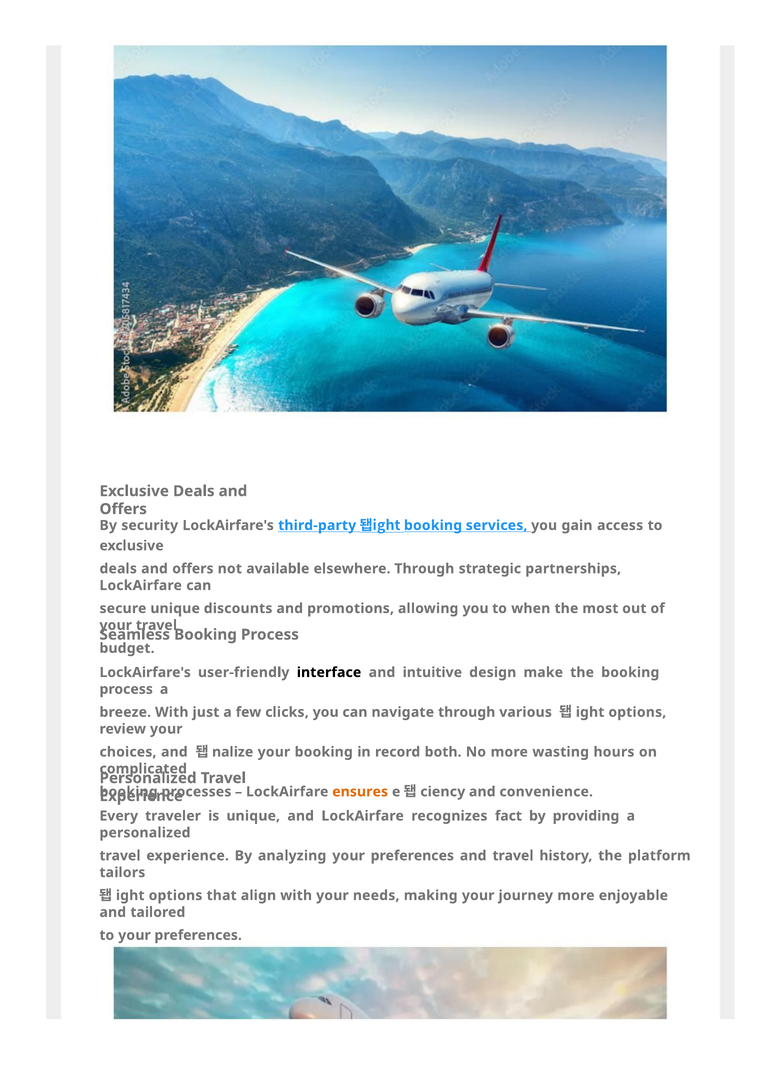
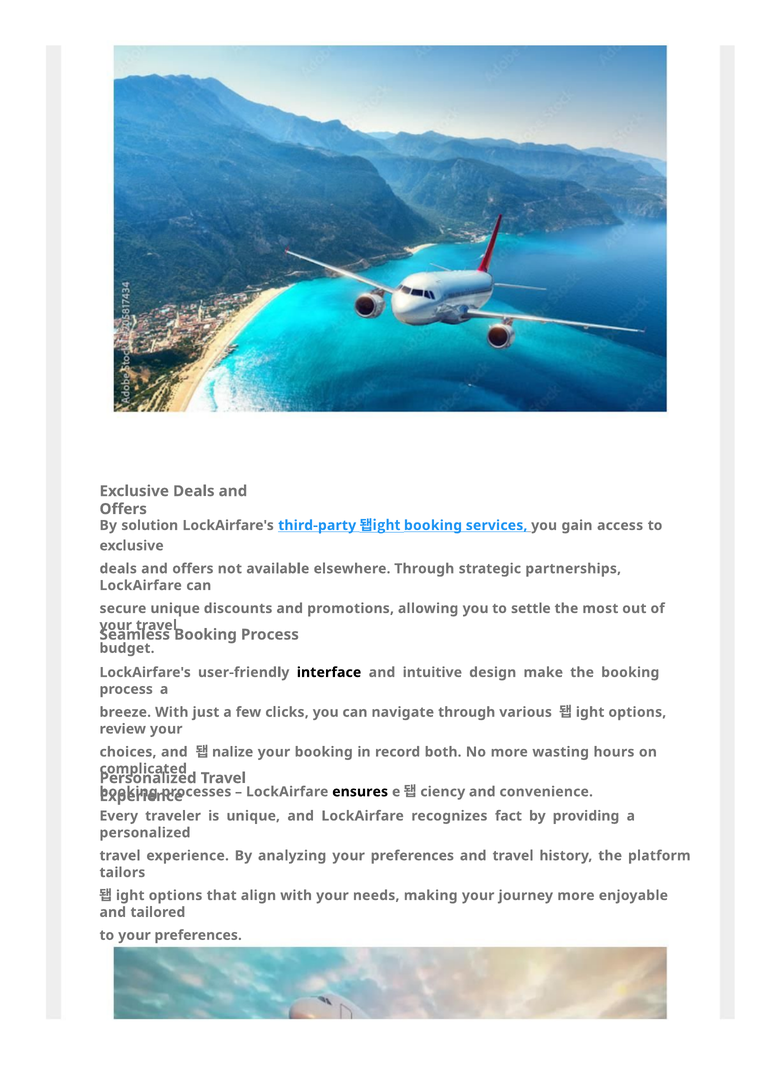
security: security -> solution
when: when -> settle
ensures colour: orange -> black
